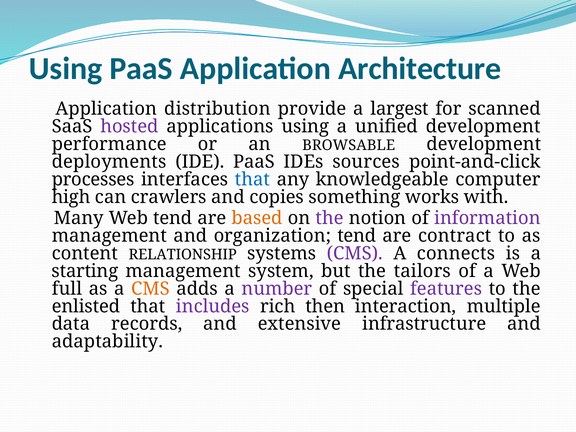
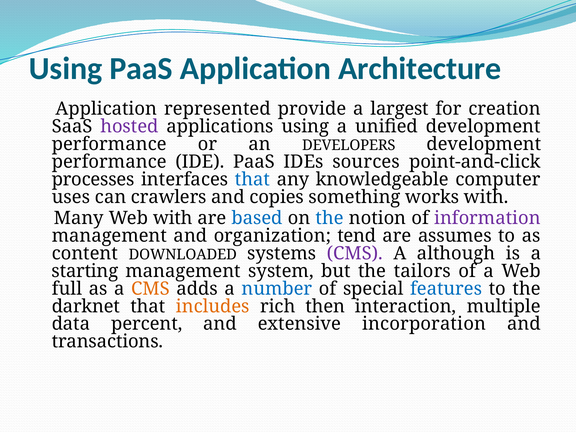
distribution: distribution -> represented
scanned: scanned -> creation
BROWSABLE: BROWSABLE -> DEVELOPERS
deployments at (109, 162): deployments -> performance
high: high -> uses
Web tend: tend -> with
based colour: orange -> blue
the at (330, 218) colour: purple -> blue
contract: contract -> assumes
RELATIONSHIP: RELATIONSHIP -> DOWNLOADED
connects: connects -> although
number colour: purple -> blue
features colour: purple -> blue
enlisted: enlisted -> darknet
includes colour: purple -> orange
records: records -> percent
infrastructure: infrastructure -> incorporation
adaptability: adaptability -> transactions
